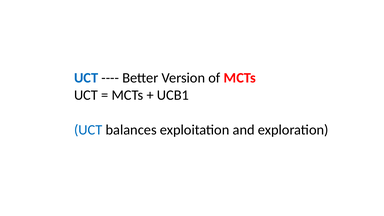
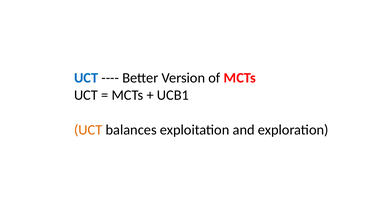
UCT at (88, 130) colour: blue -> orange
